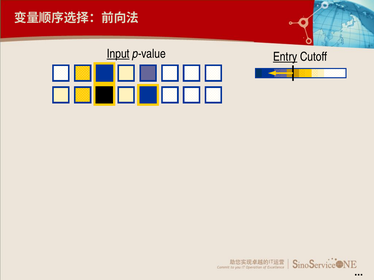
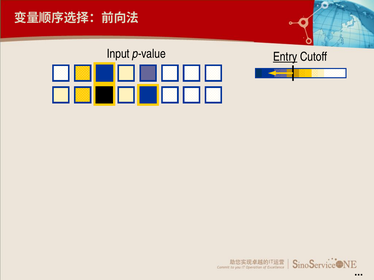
Input underline: present -> none
